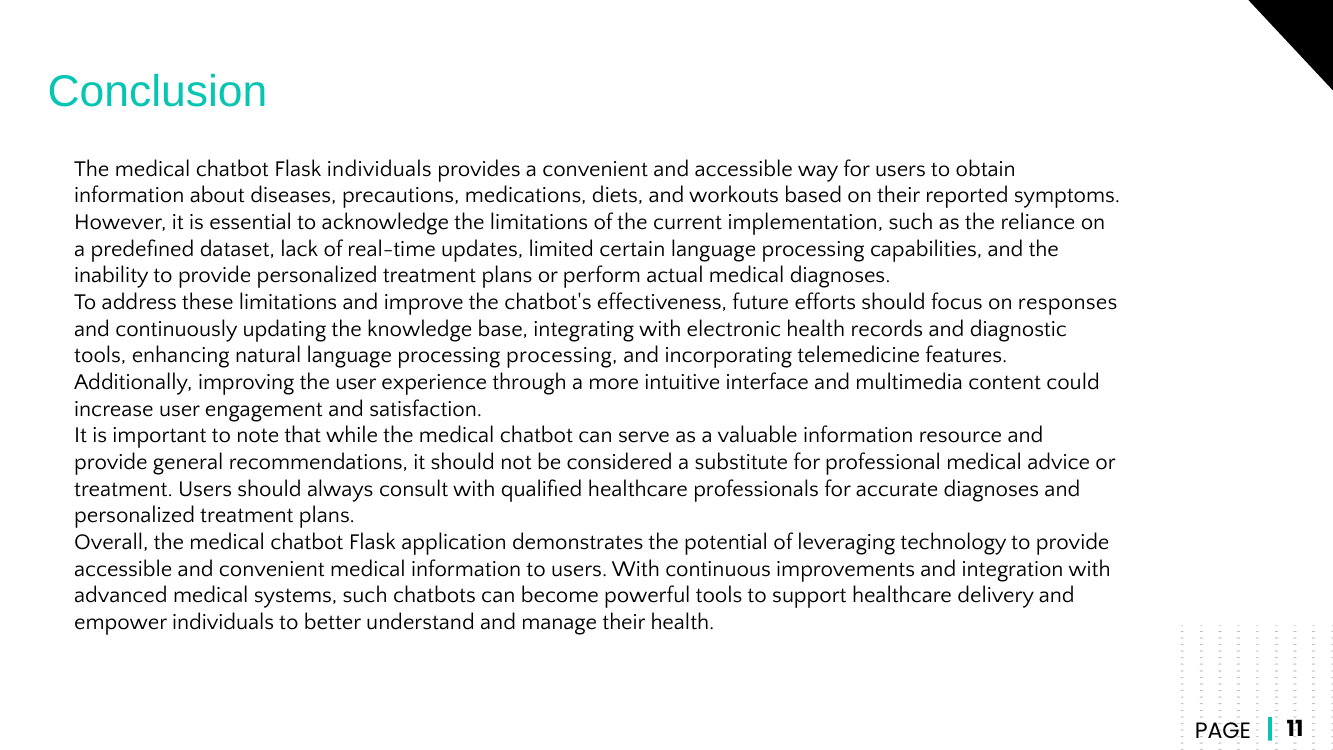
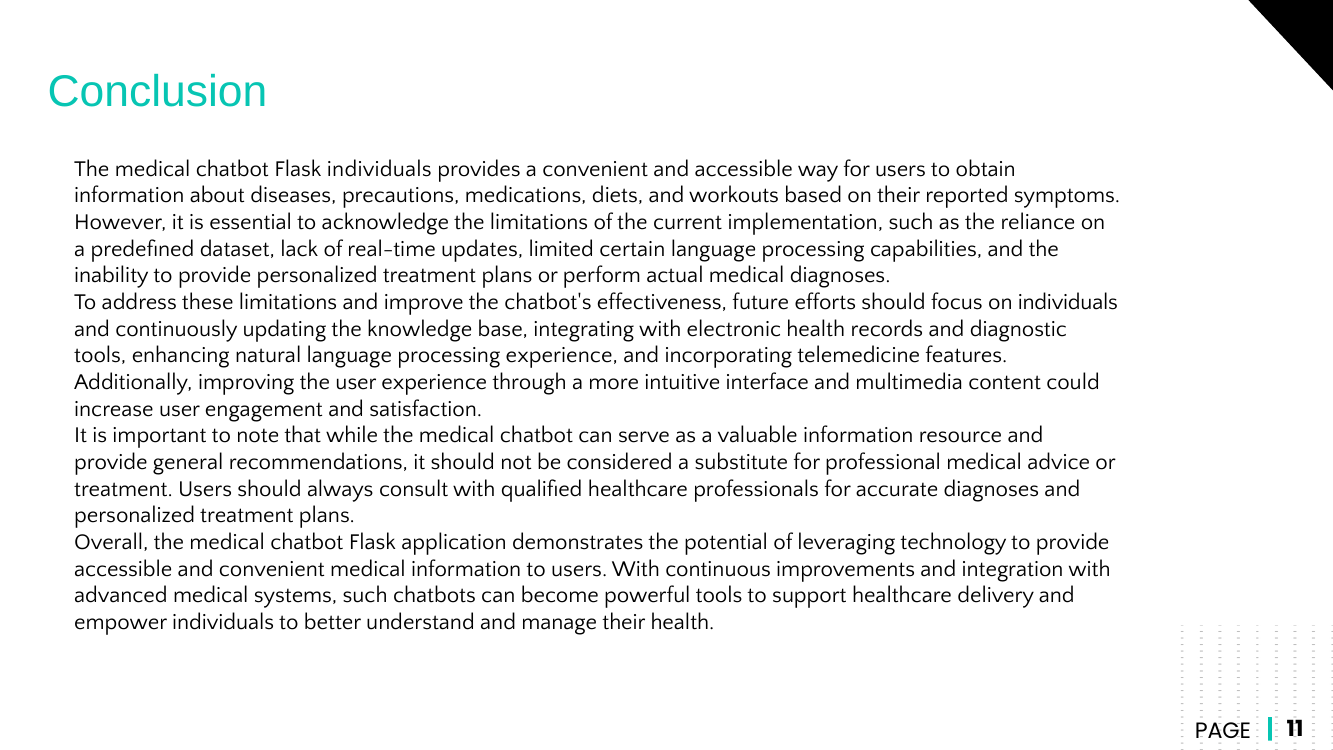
on responses: responses -> individuals
processing processing: processing -> experience
